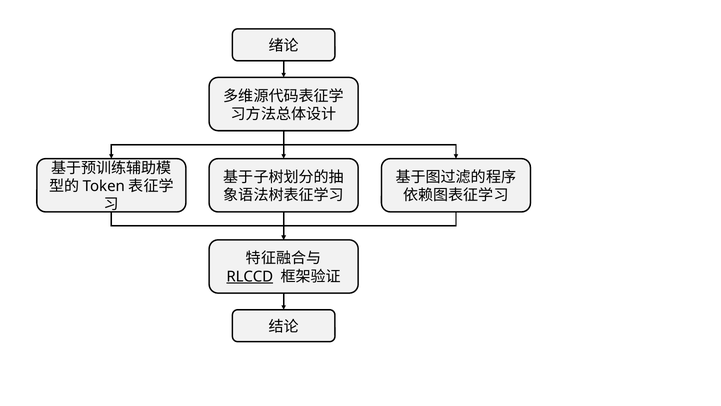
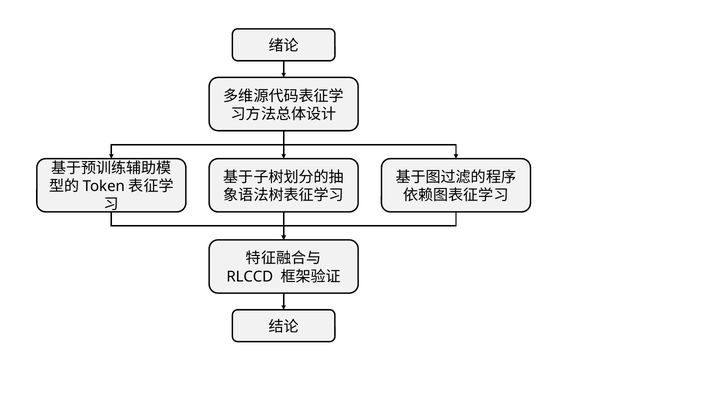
RLCCD underline: present -> none
